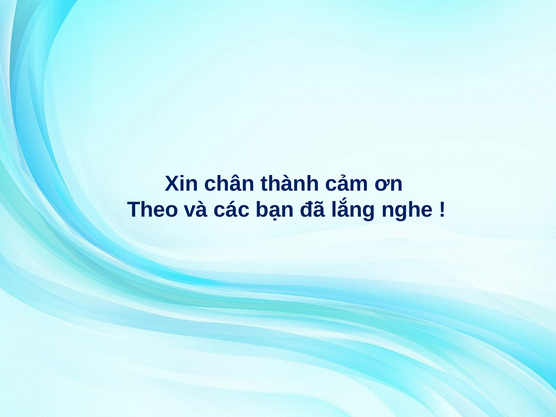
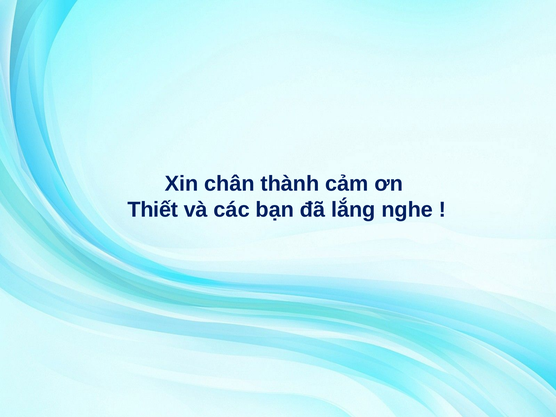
Theo: Theo -> Thiết
